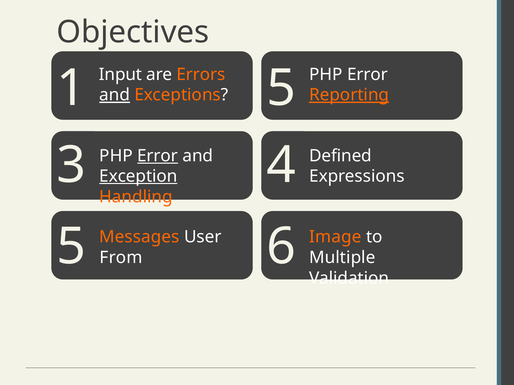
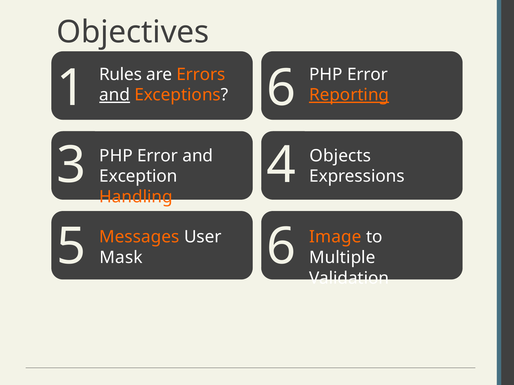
Input: Input -> Rules
1 5: 5 -> 6
Error at (158, 156) underline: present -> none
Defined: Defined -> Objects
Exception underline: present -> none
From: From -> Mask
